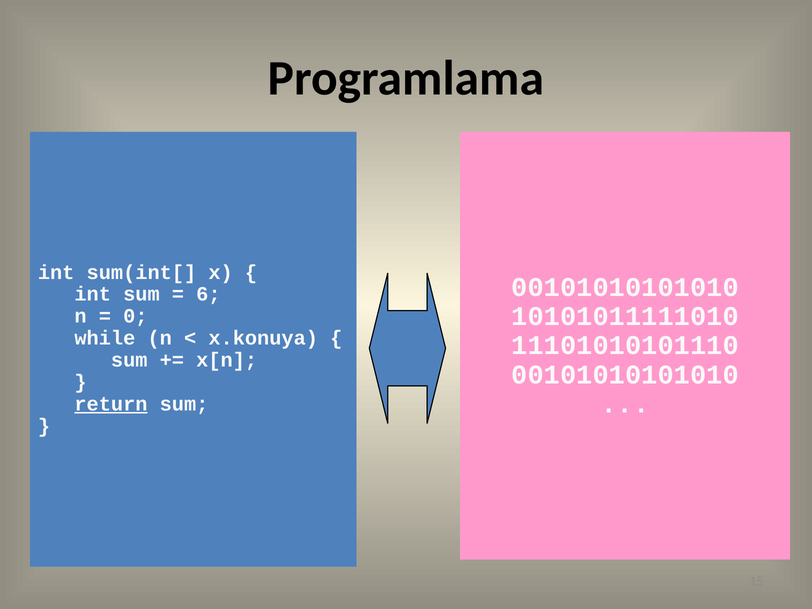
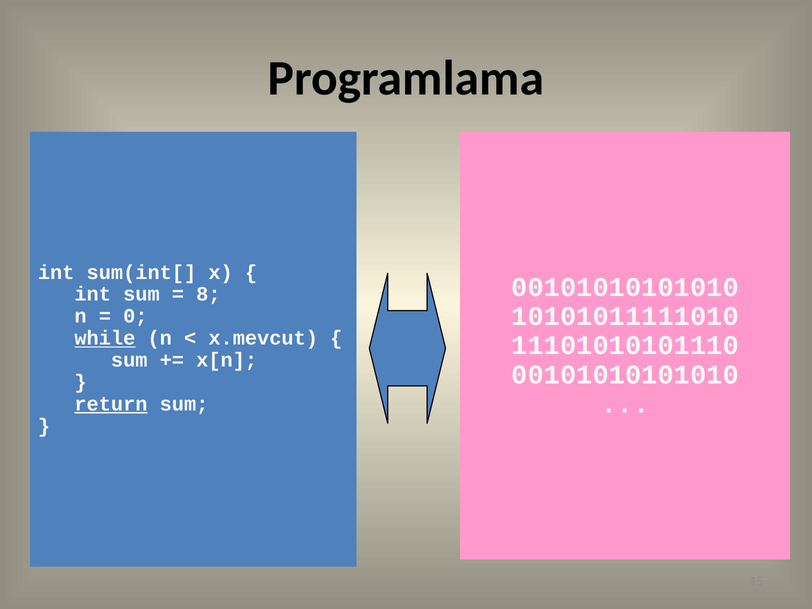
6: 6 -> 8
while underline: none -> present
x.konuya: x.konuya -> x.mevcut
